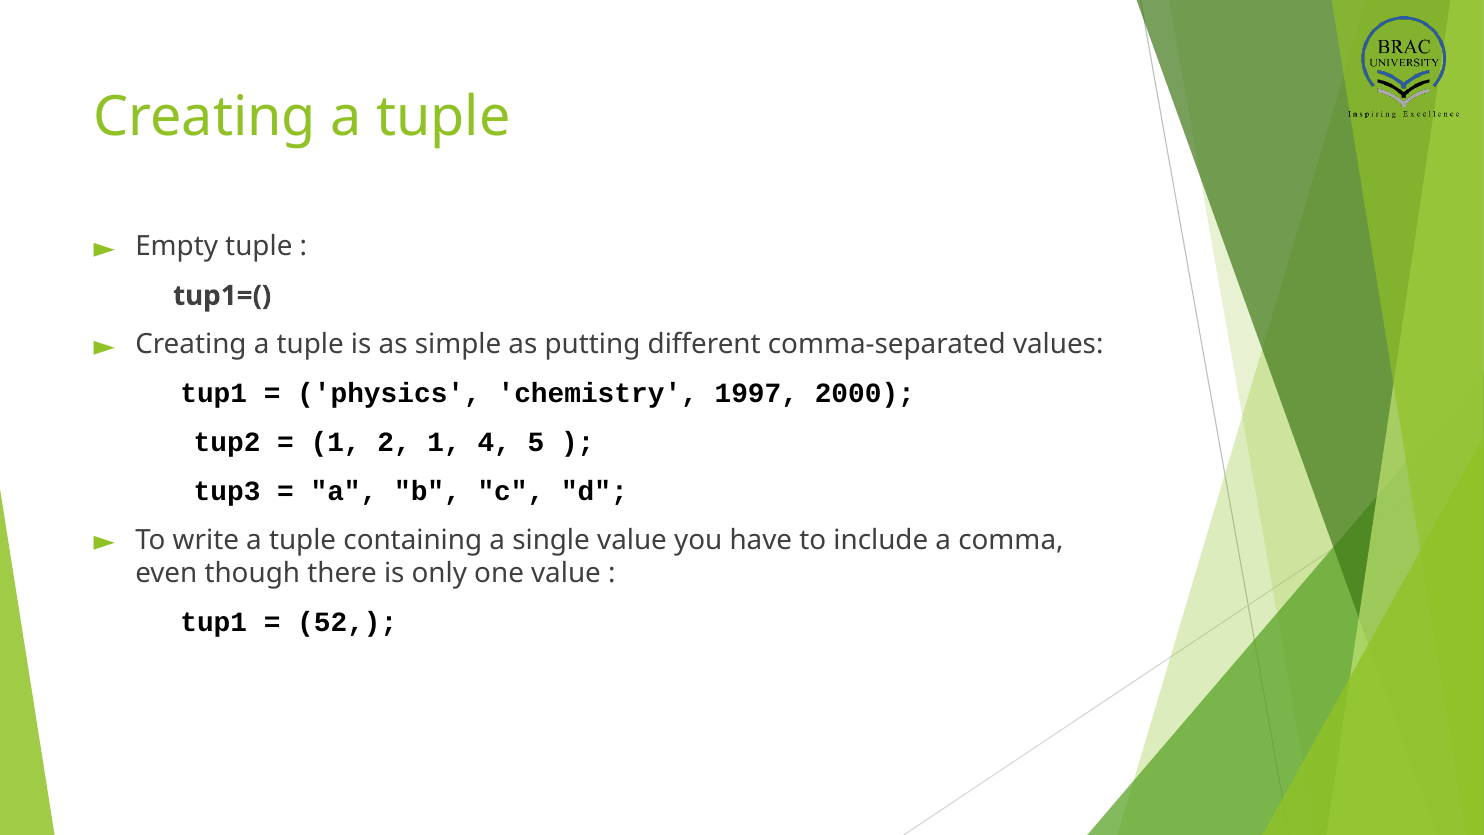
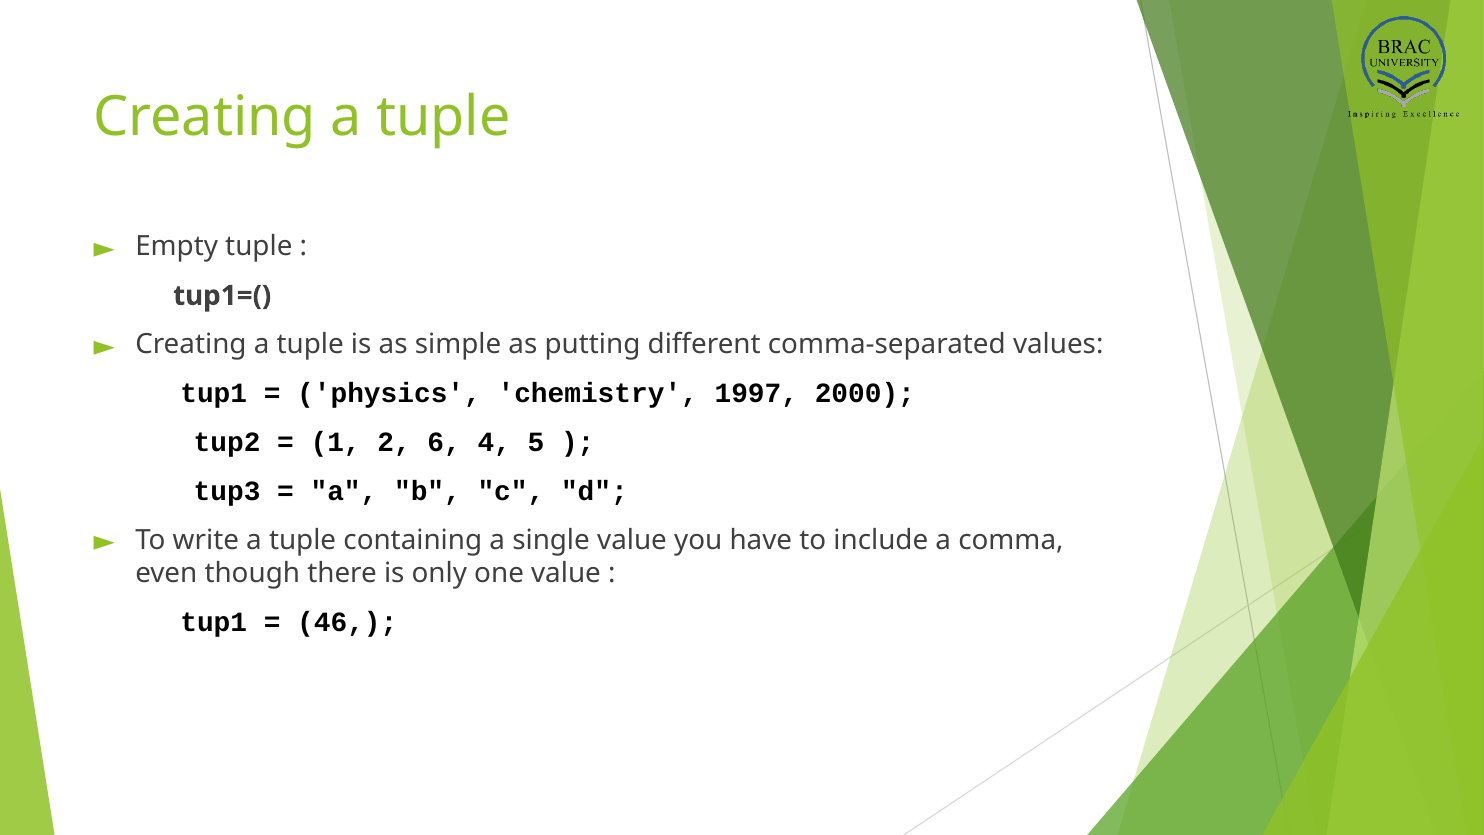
2 1: 1 -> 6
52: 52 -> 46
